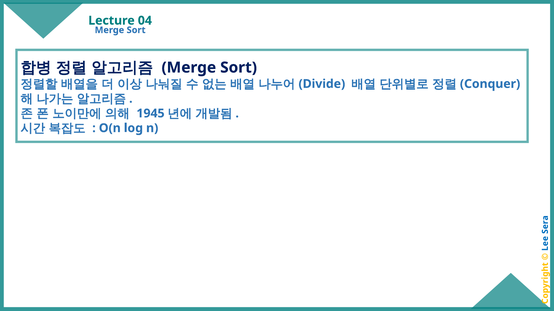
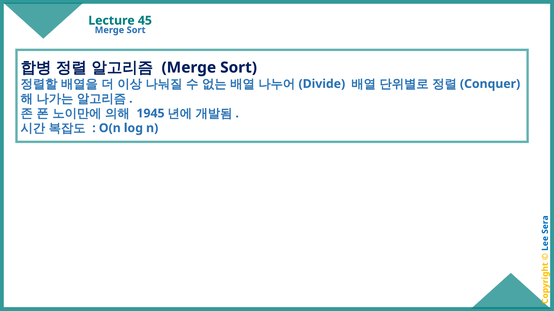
04: 04 -> 45
